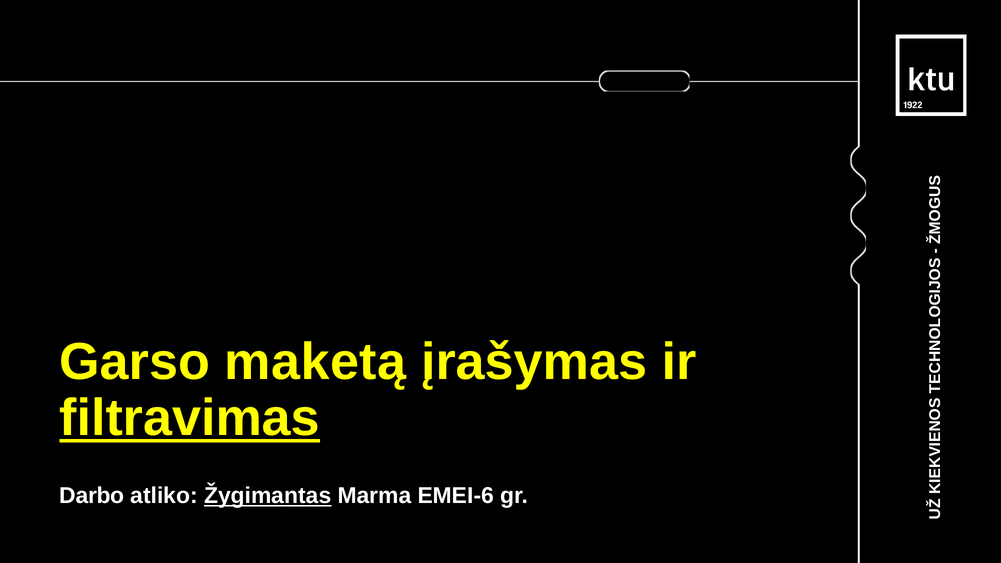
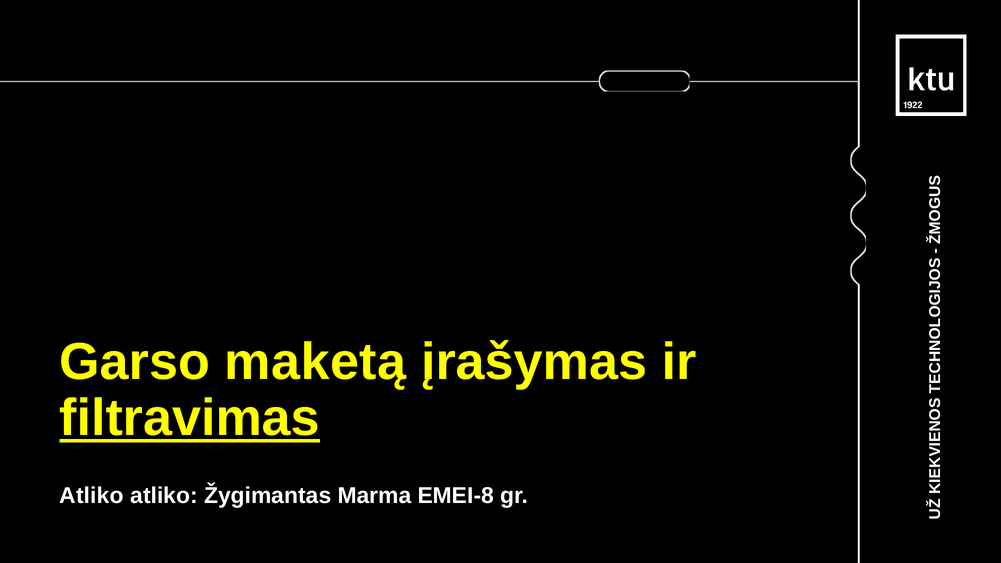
Darbo at (92, 496): Darbo -> Atliko
Žygimantas underline: present -> none
EMEI-6: EMEI-6 -> EMEI-8
